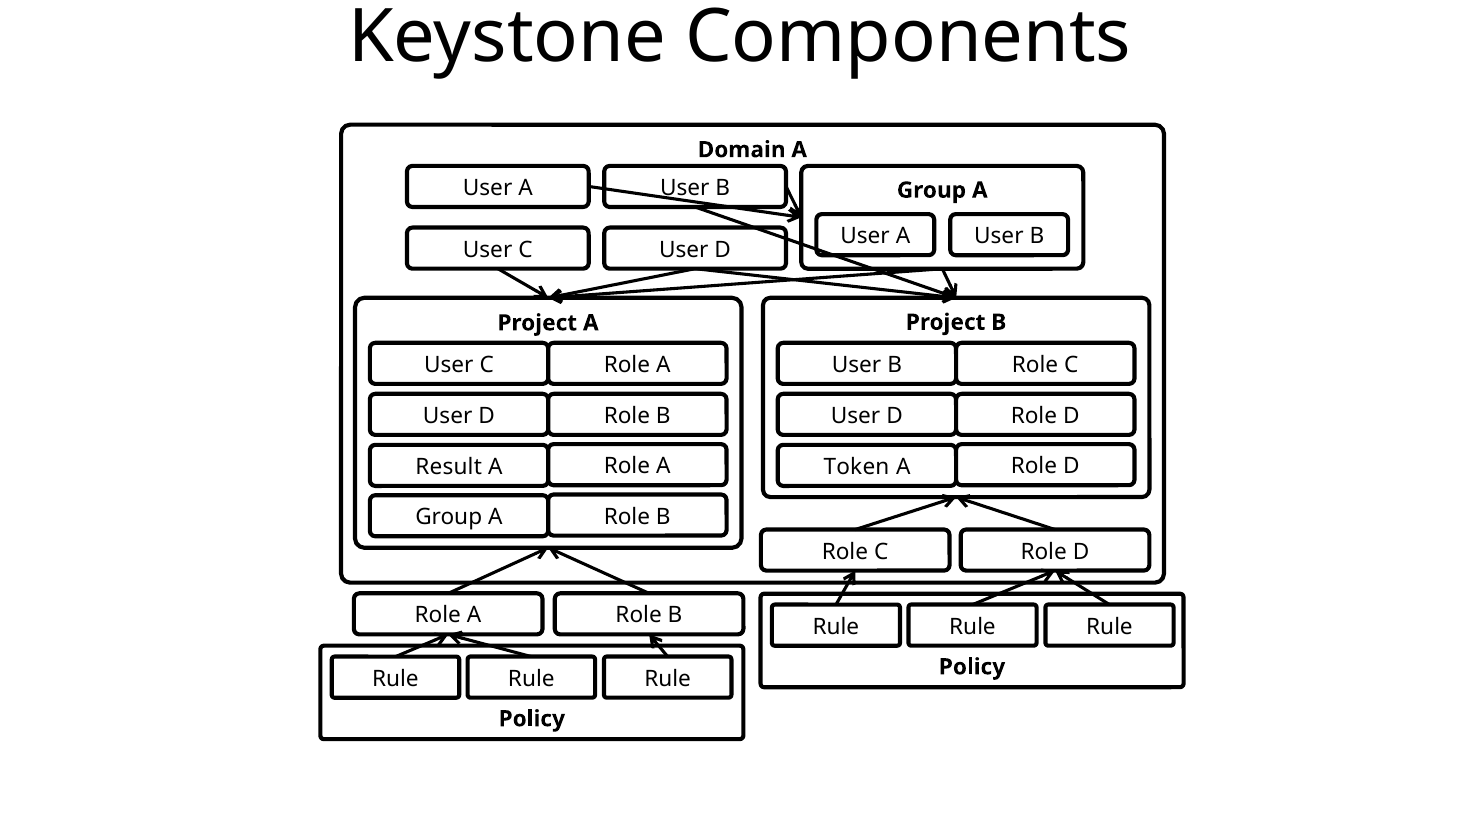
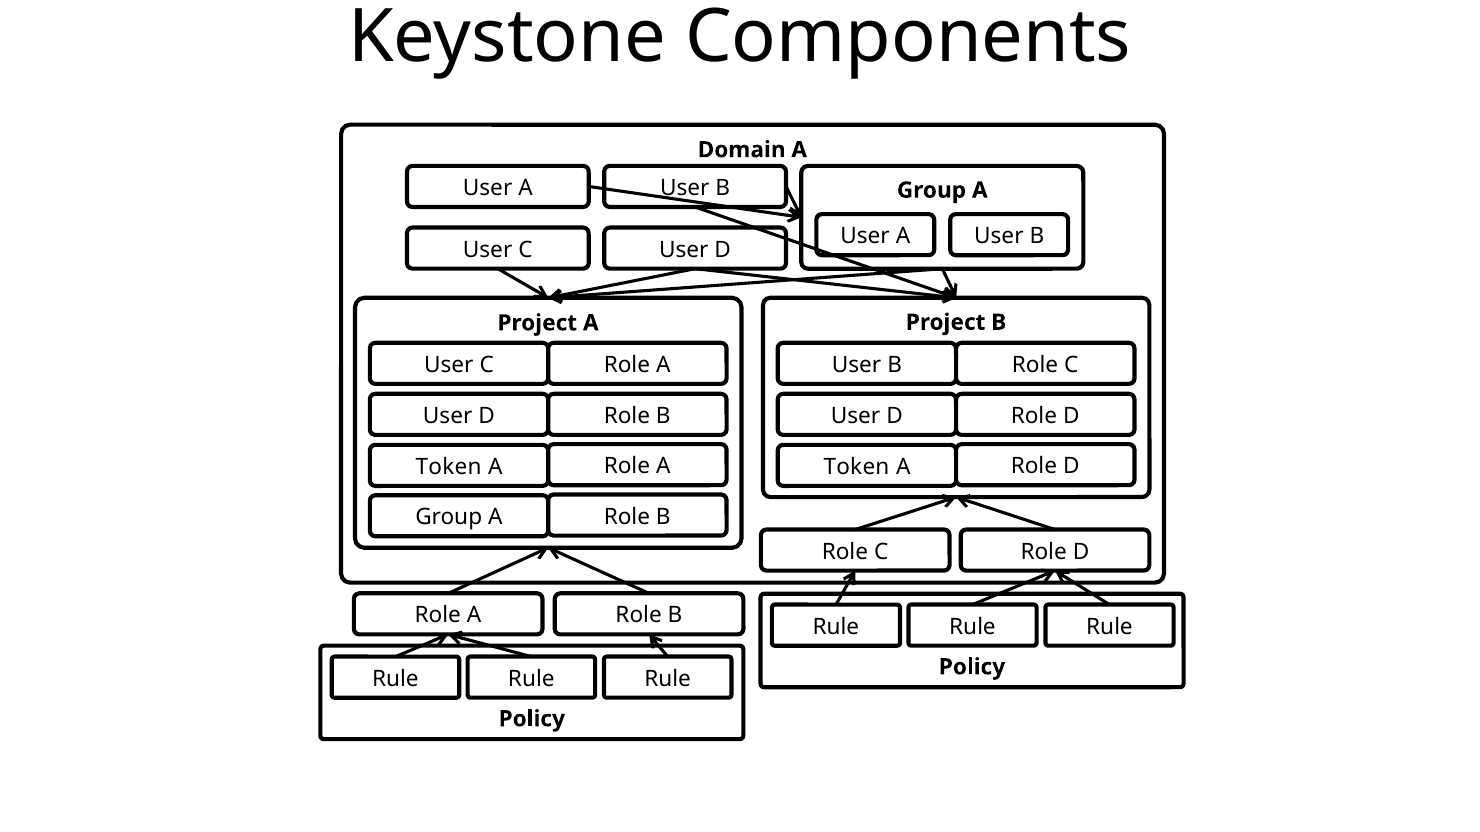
Result at (449, 467): Result -> Token
